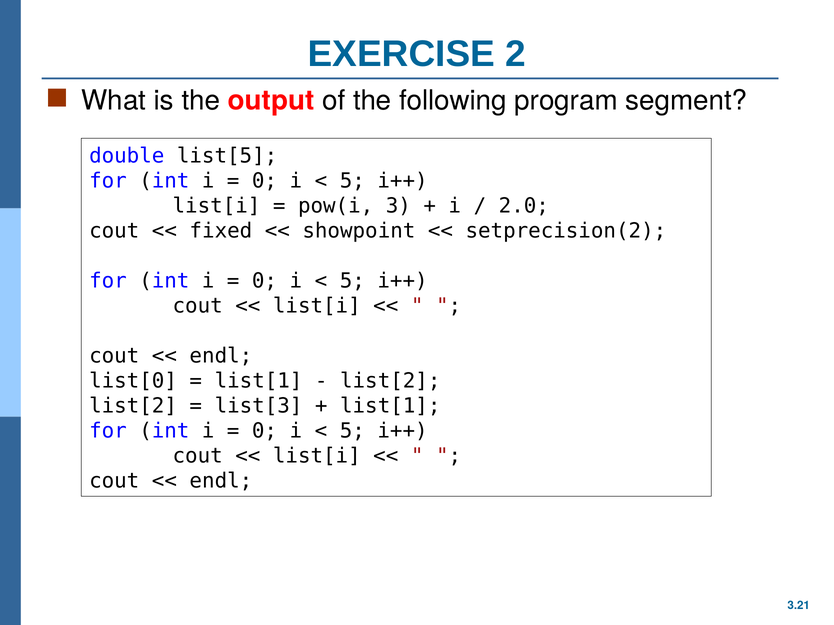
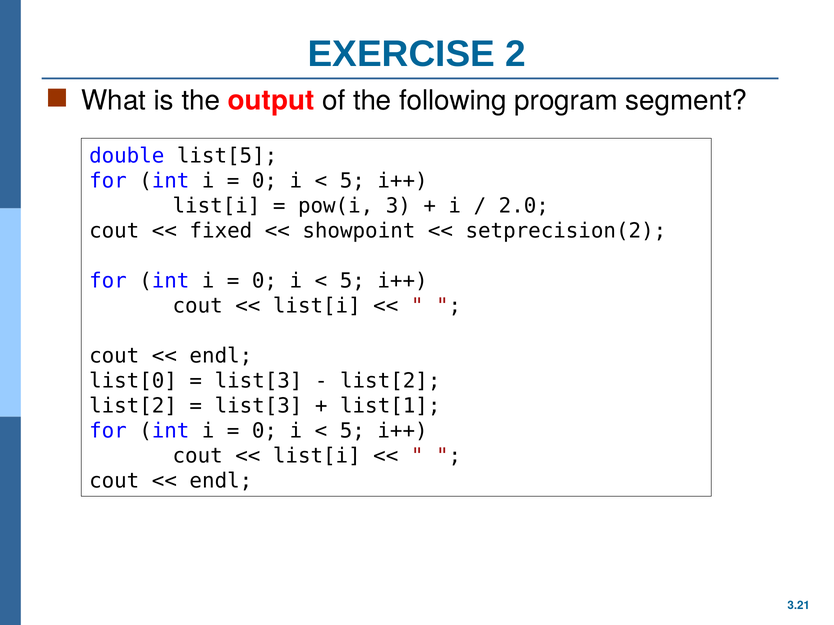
list[1 at (259, 381): list[1 -> list[3
